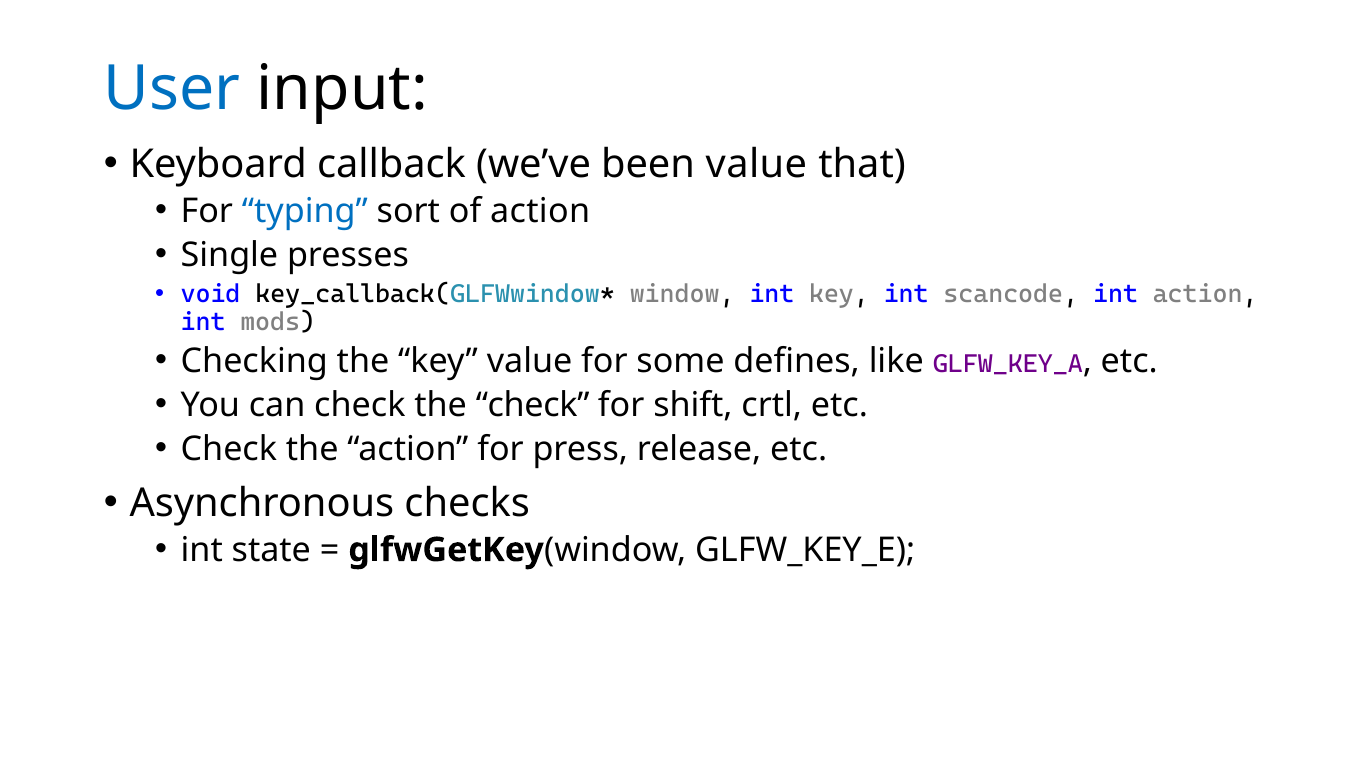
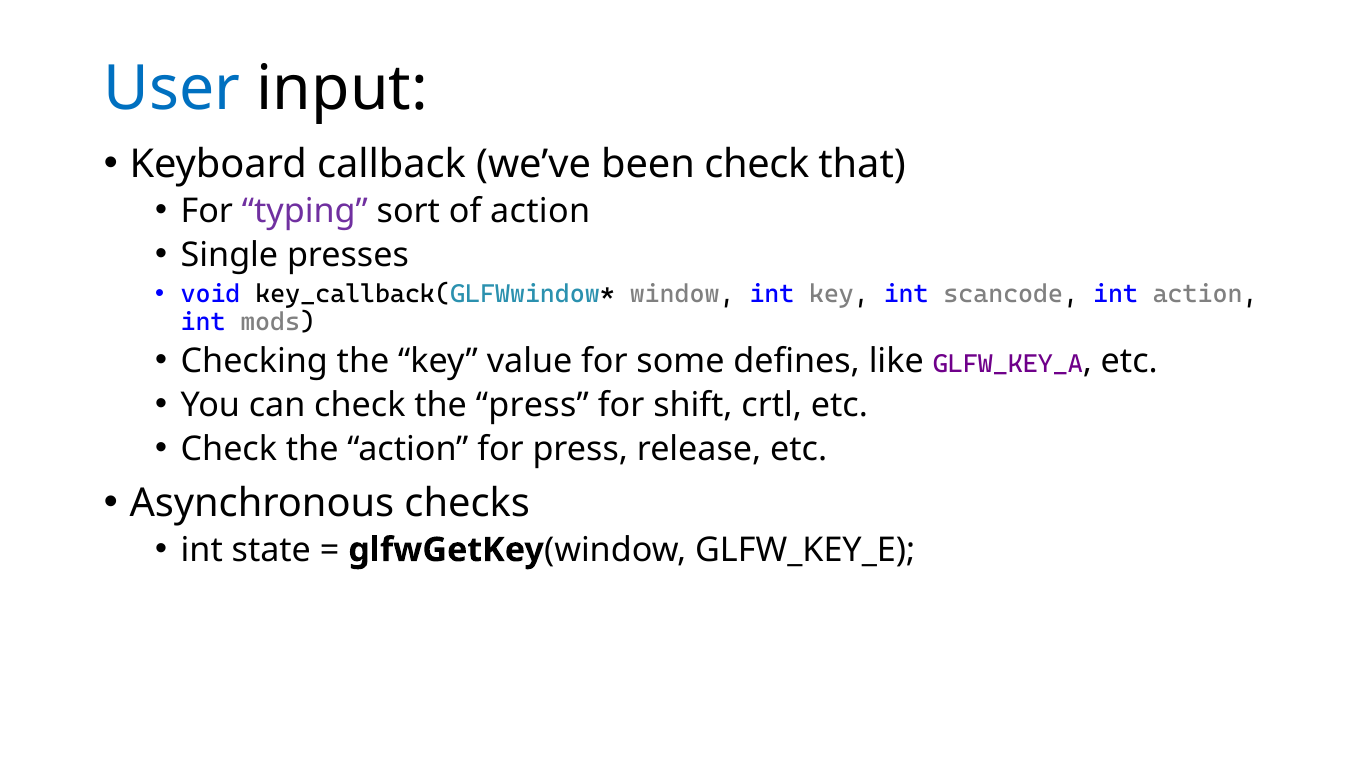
been value: value -> check
typing colour: blue -> purple
the check: check -> press
